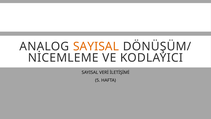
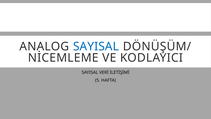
SAYISAL at (96, 46) colour: orange -> blue
